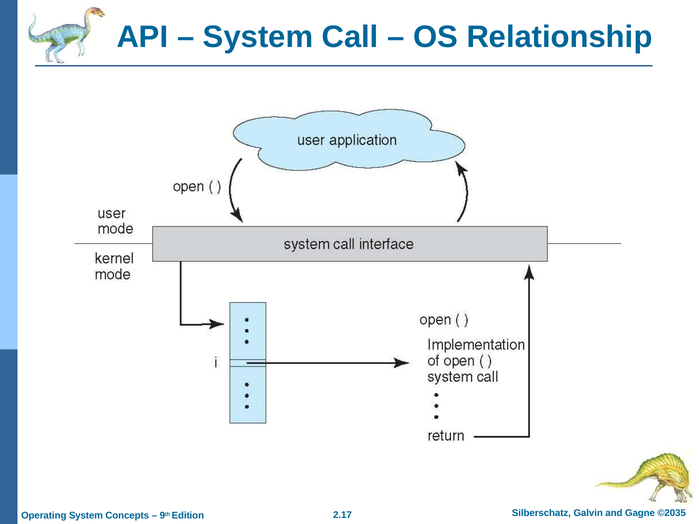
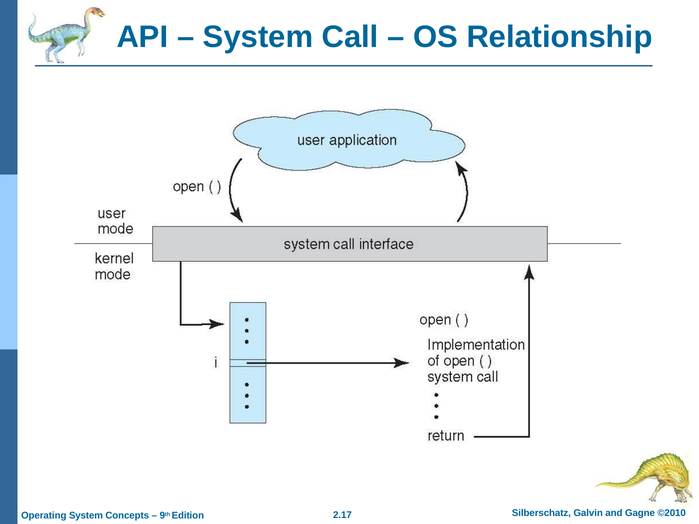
©2035: ©2035 -> ©2010
